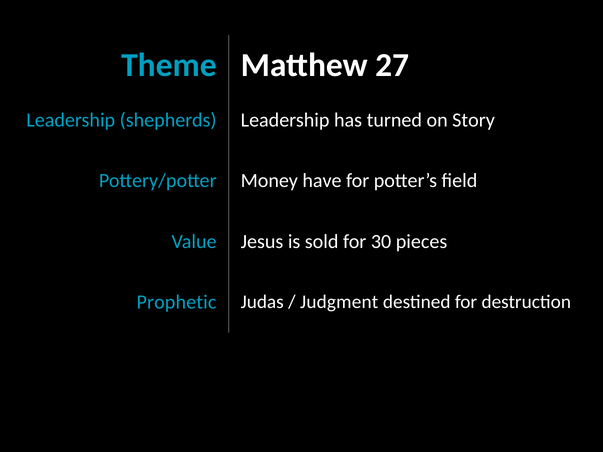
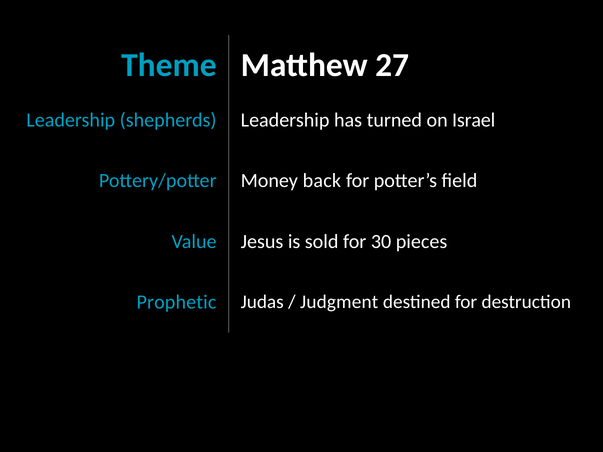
Story: Story -> Israel
have: have -> back
